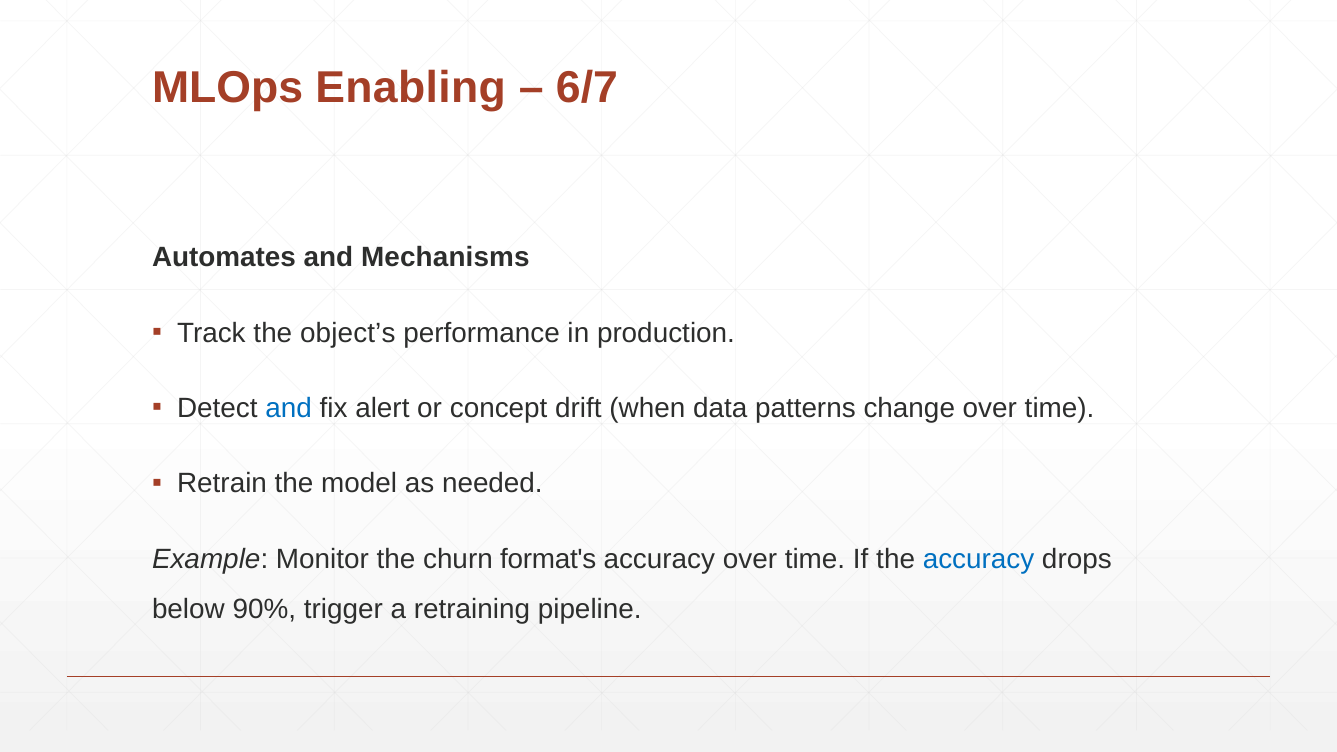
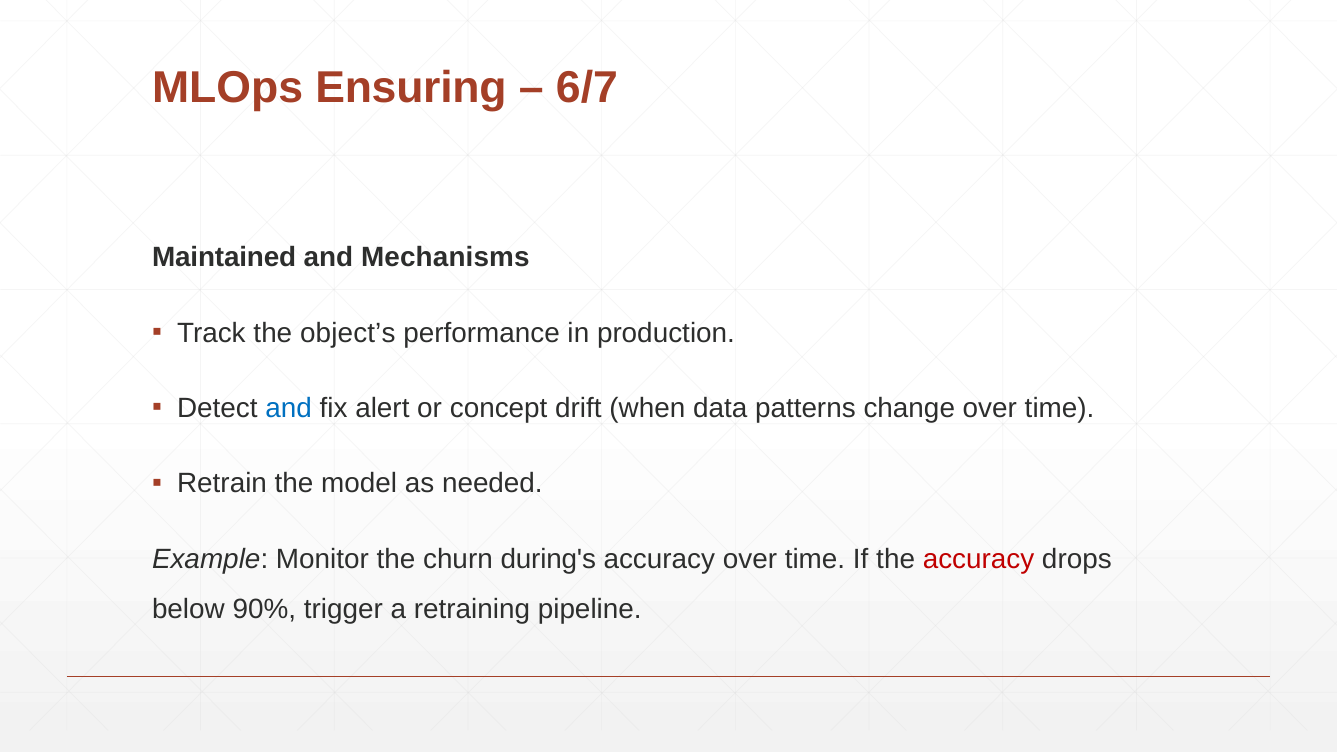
Enabling: Enabling -> Ensuring
Automates: Automates -> Maintained
format's: format's -> during's
accuracy at (979, 559) colour: blue -> red
